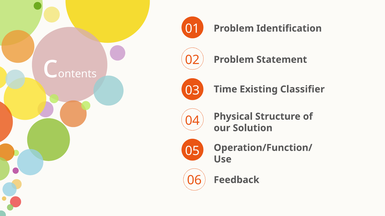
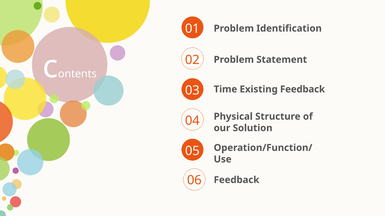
Existing Classifier: Classifier -> Feedback
